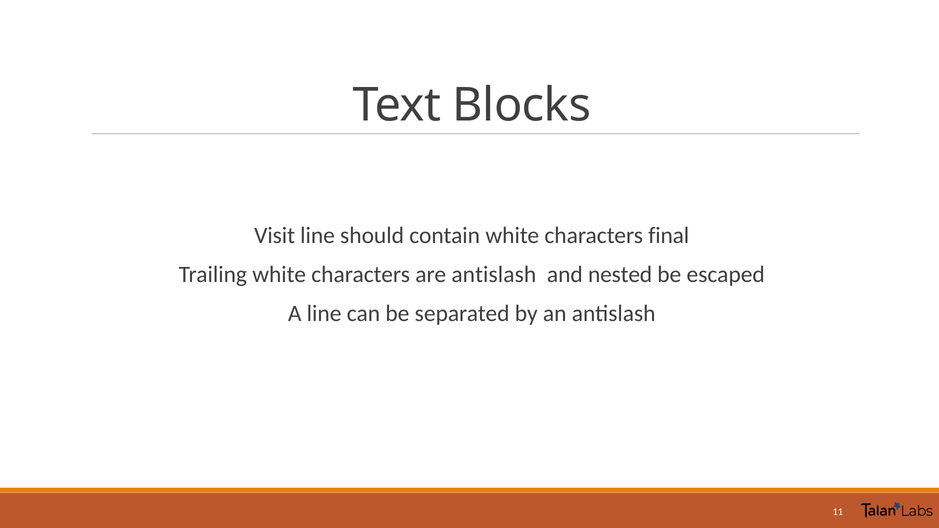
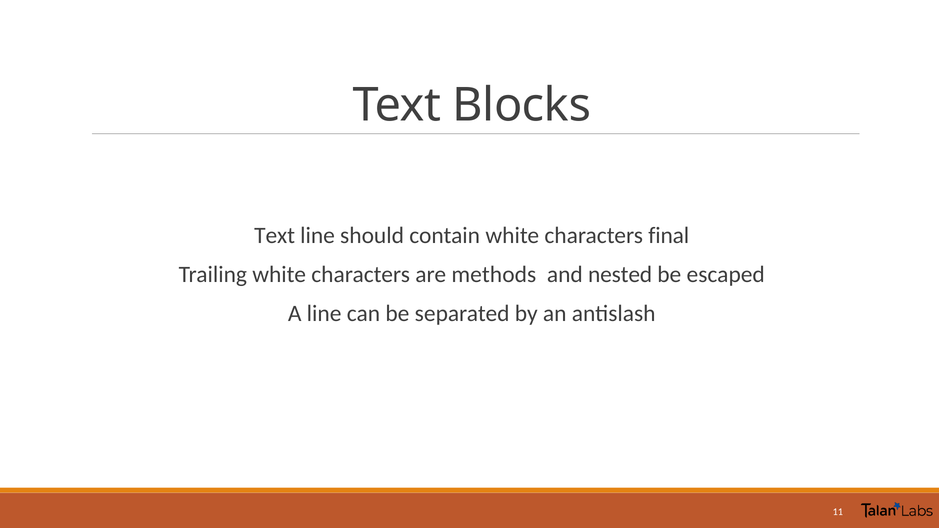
Visit at (275, 235): Visit -> Text
are antislash: antislash -> methods
